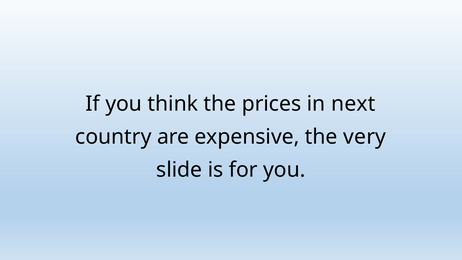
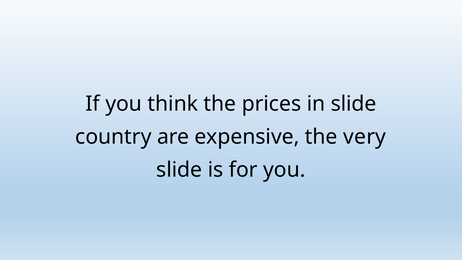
in next: next -> slide
